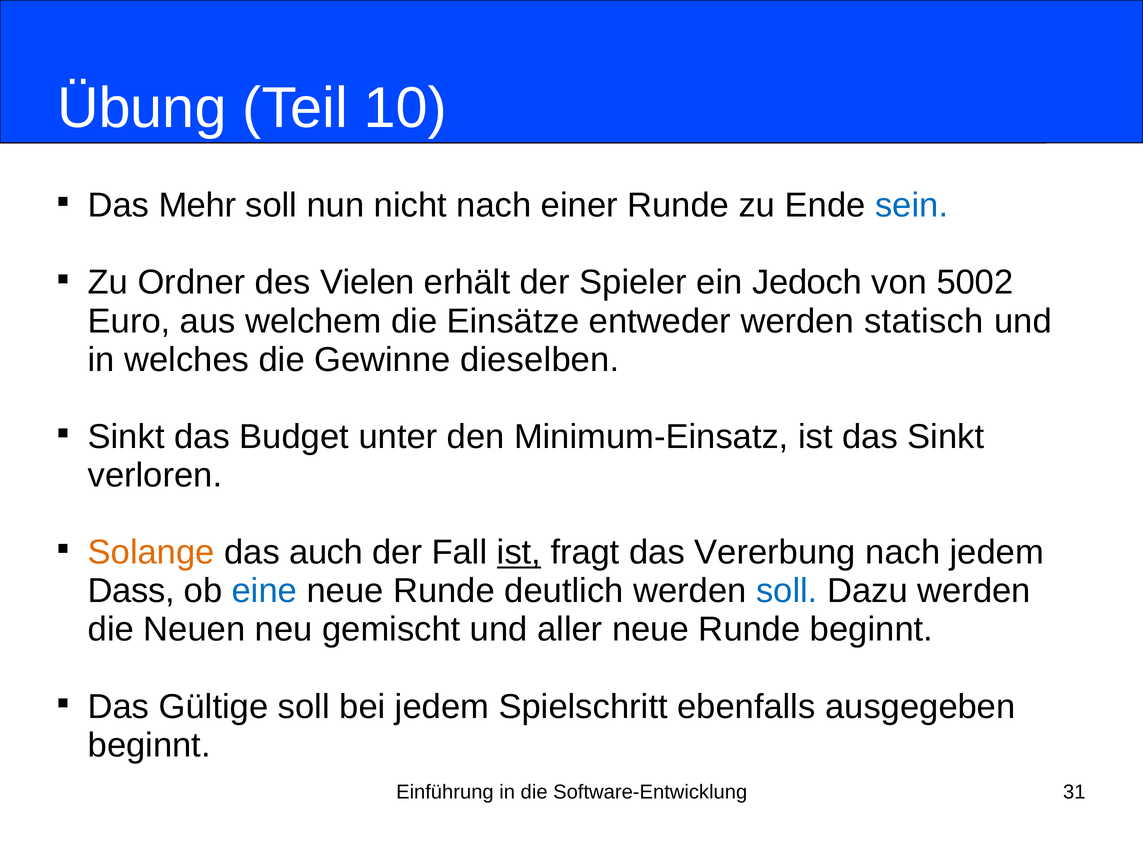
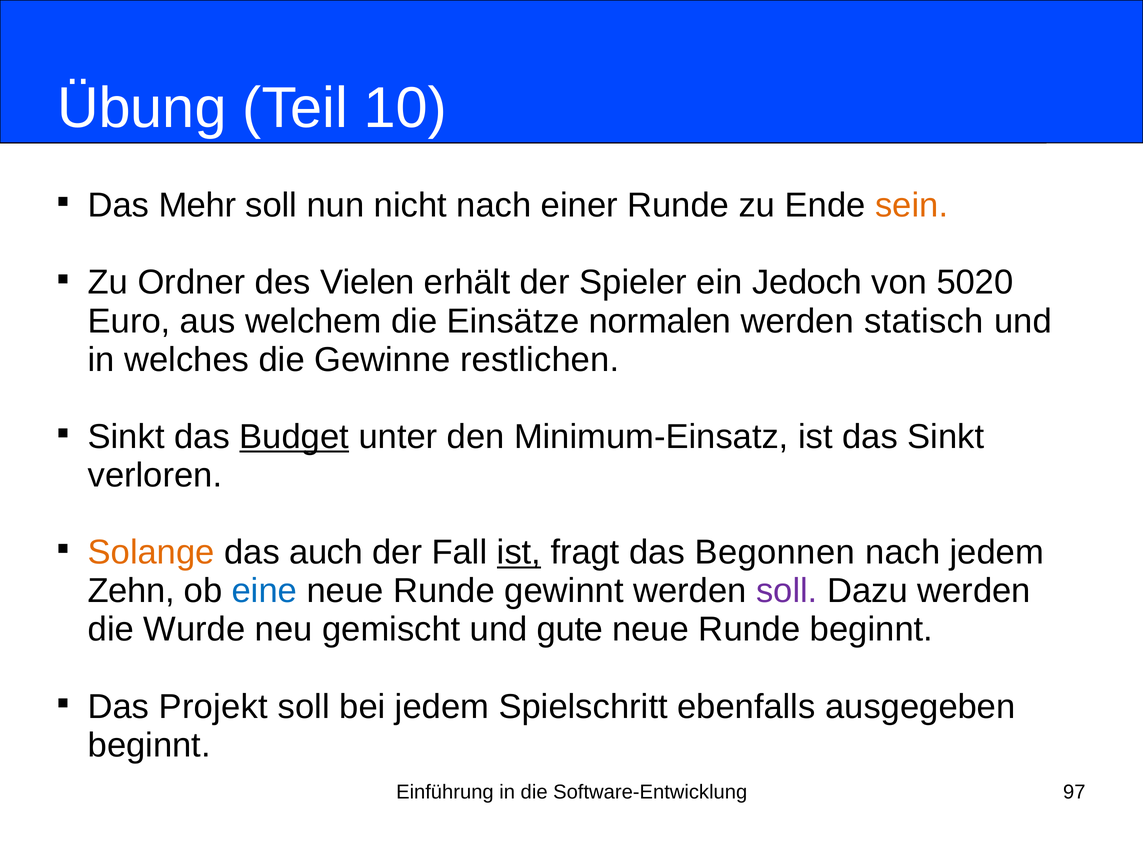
sein colour: blue -> orange
5002: 5002 -> 5020
entweder: entweder -> normalen
dieselben: dieselben -> restlichen
Budget underline: none -> present
Vererbung: Vererbung -> Begonnen
Dass: Dass -> Zehn
deutlich: deutlich -> gewinnt
soll at (787, 591) colour: blue -> purple
Neuen: Neuen -> Wurde
aller: aller -> gute
Gültige: Gültige -> Projekt
31: 31 -> 97
